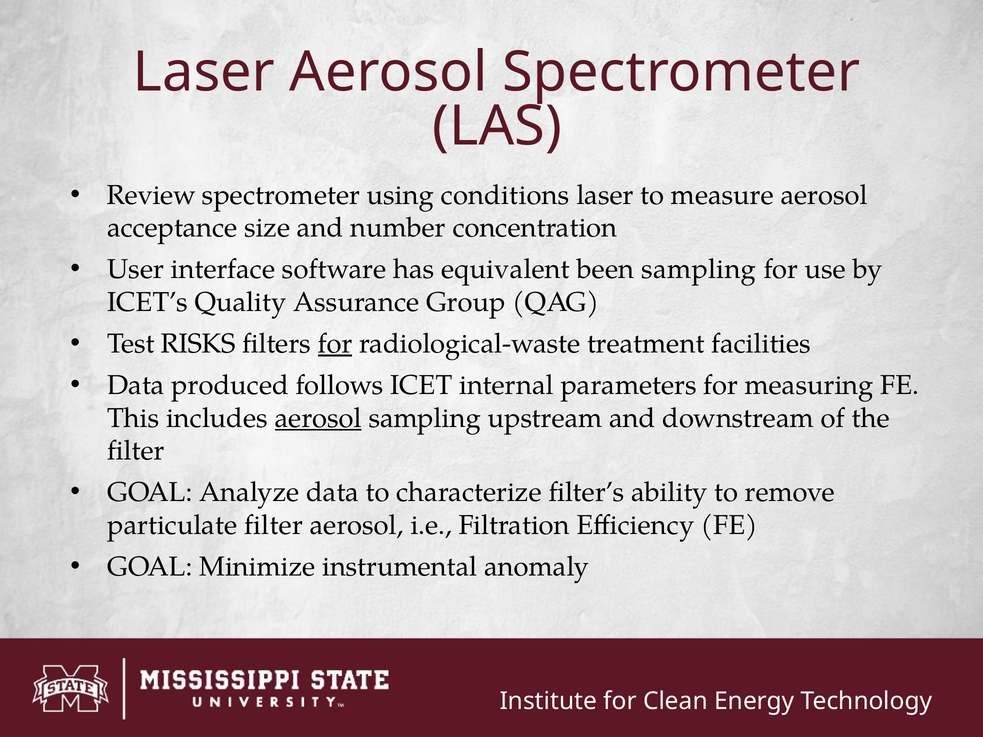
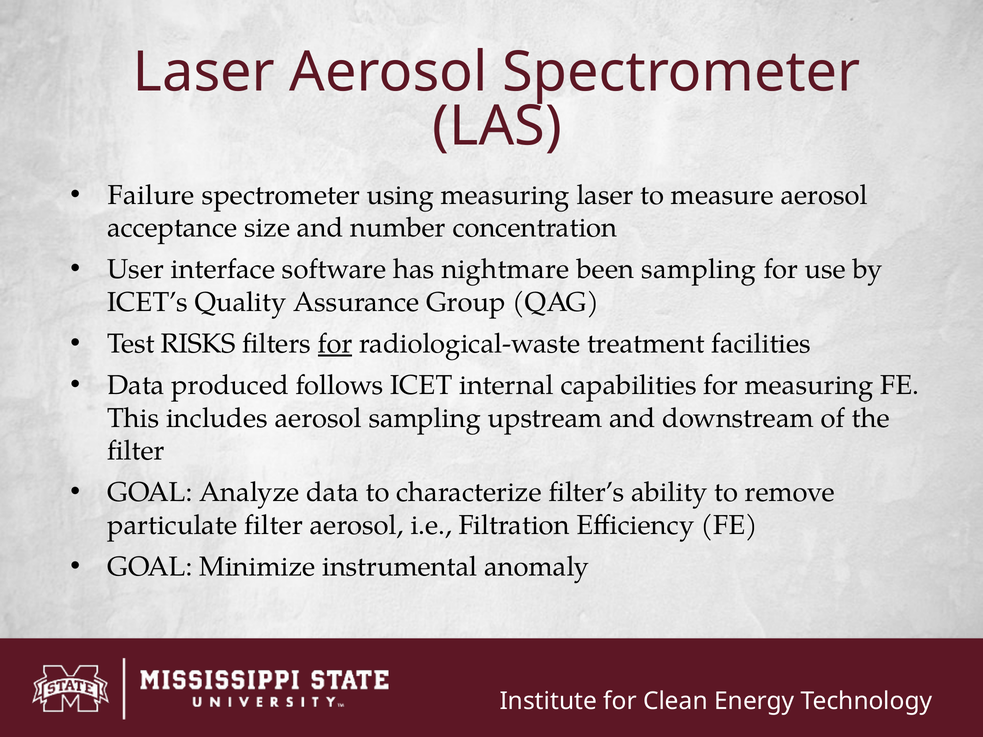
Review: Review -> Failure
using conditions: conditions -> measuring
equivalent: equivalent -> nightmare
parameters: parameters -> capabilities
aerosol at (318, 418) underline: present -> none
